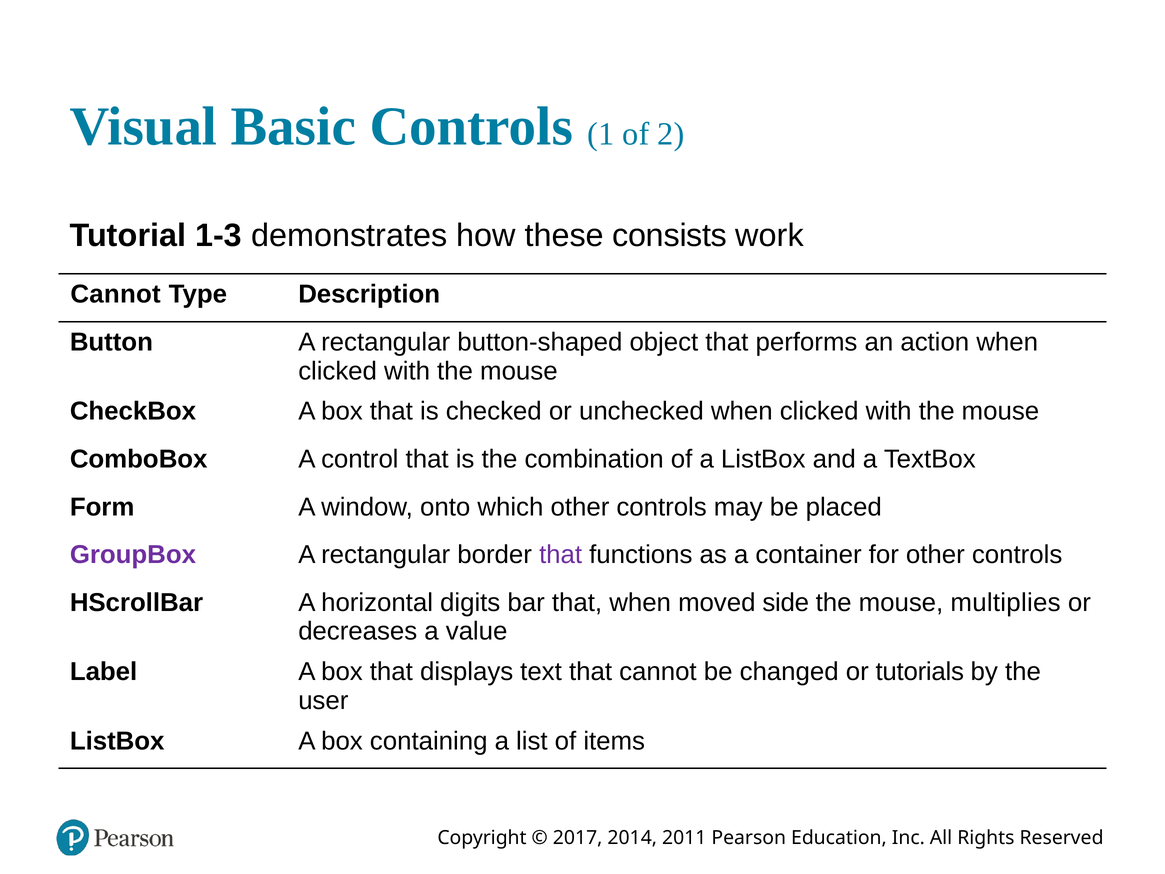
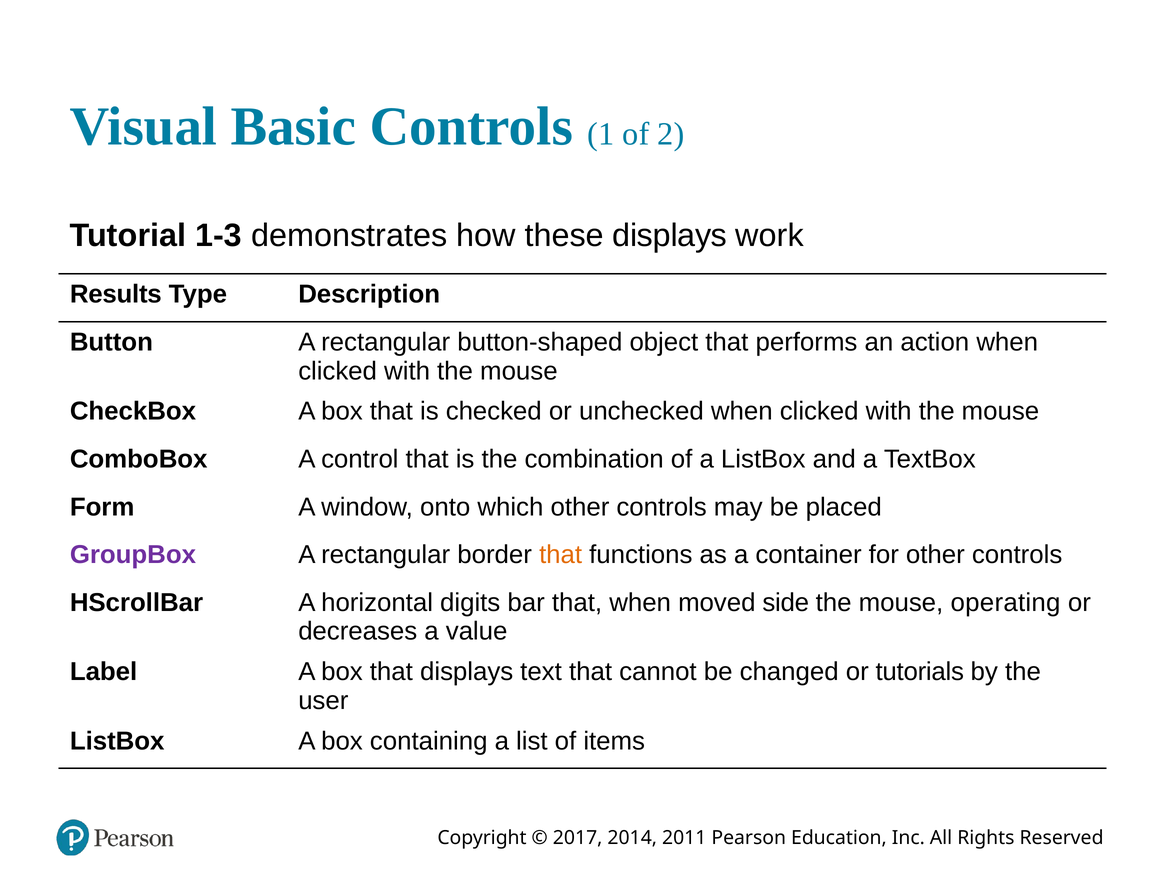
these consists: consists -> displays
Cannot at (116, 294): Cannot -> Results
that at (561, 555) colour: purple -> orange
multiplies: multiplies -> operating
